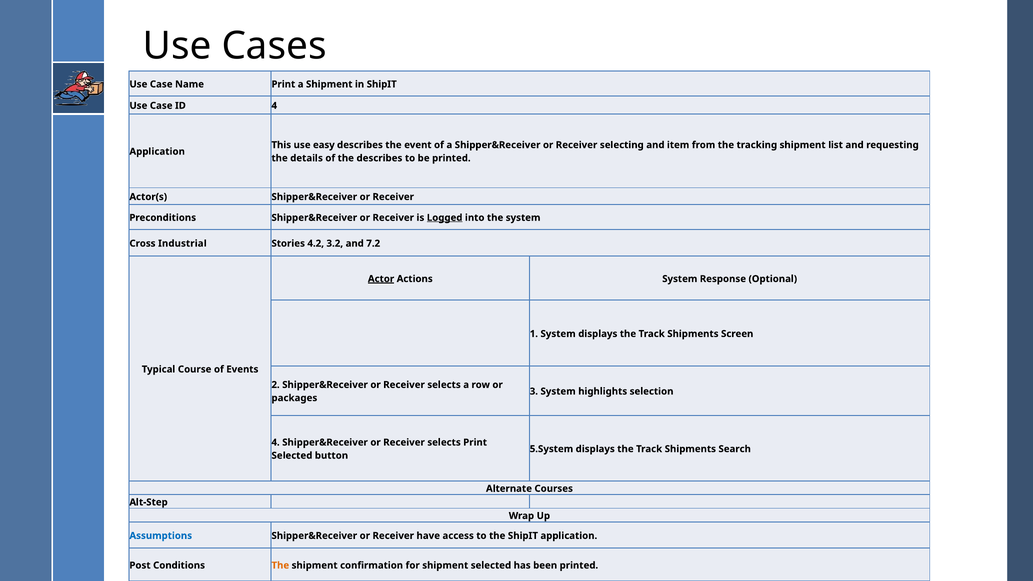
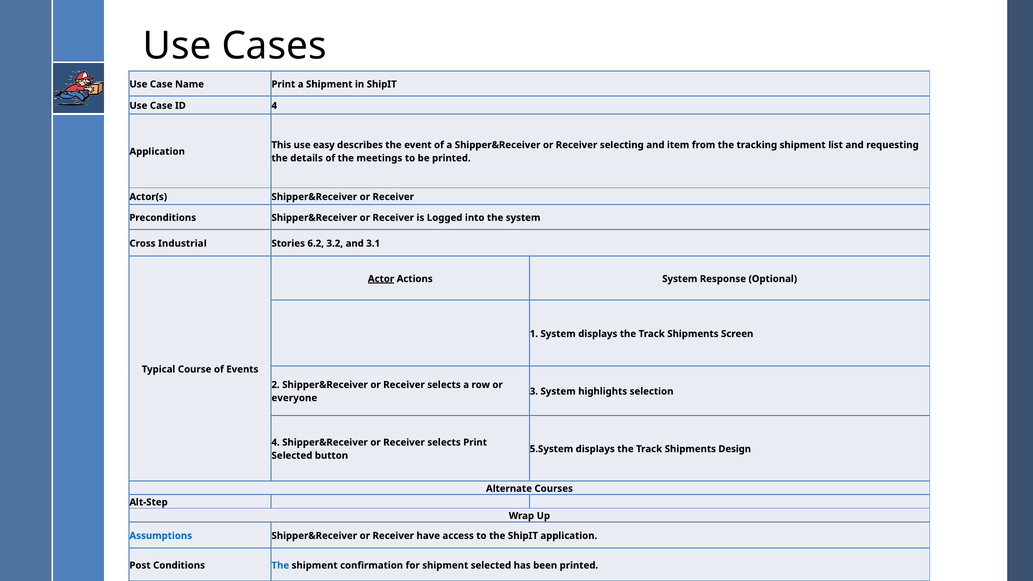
the describes: describes -> meetings
Logged underline: present -> none
4.2: 4.2 -> 6.2
7.2: 7.2 -> 3.1
packages: packages -> everyone
Search: Search -> Design
The at (280, 566) colour: orange -> blue
